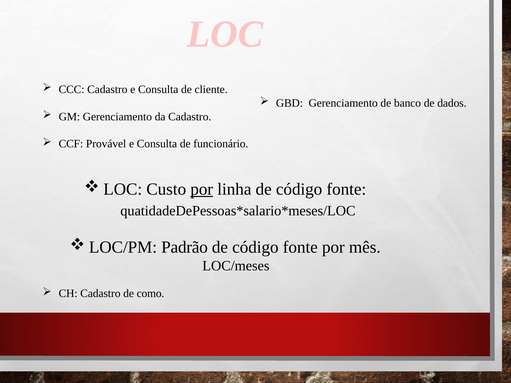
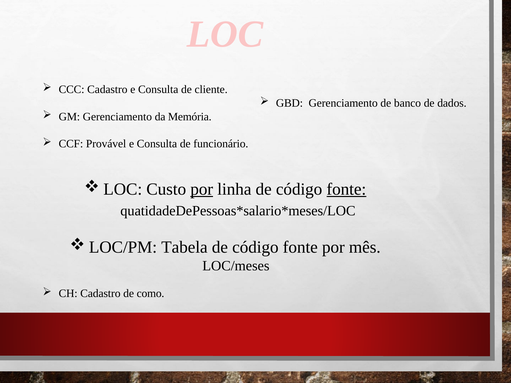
da Cadastro: Cadastro -> Memória
fonte at (346, 189) underline: none -> present
Padrão: Padrão -> Tabela
